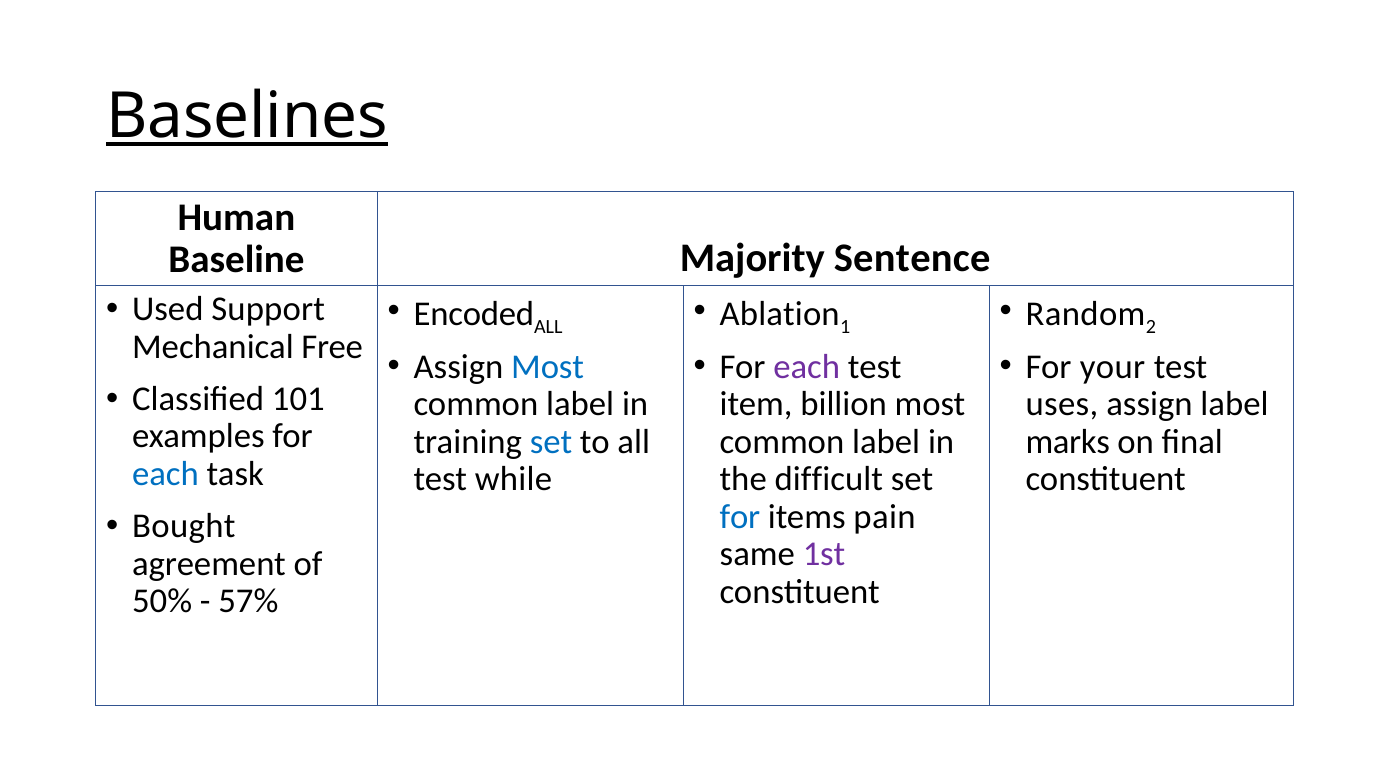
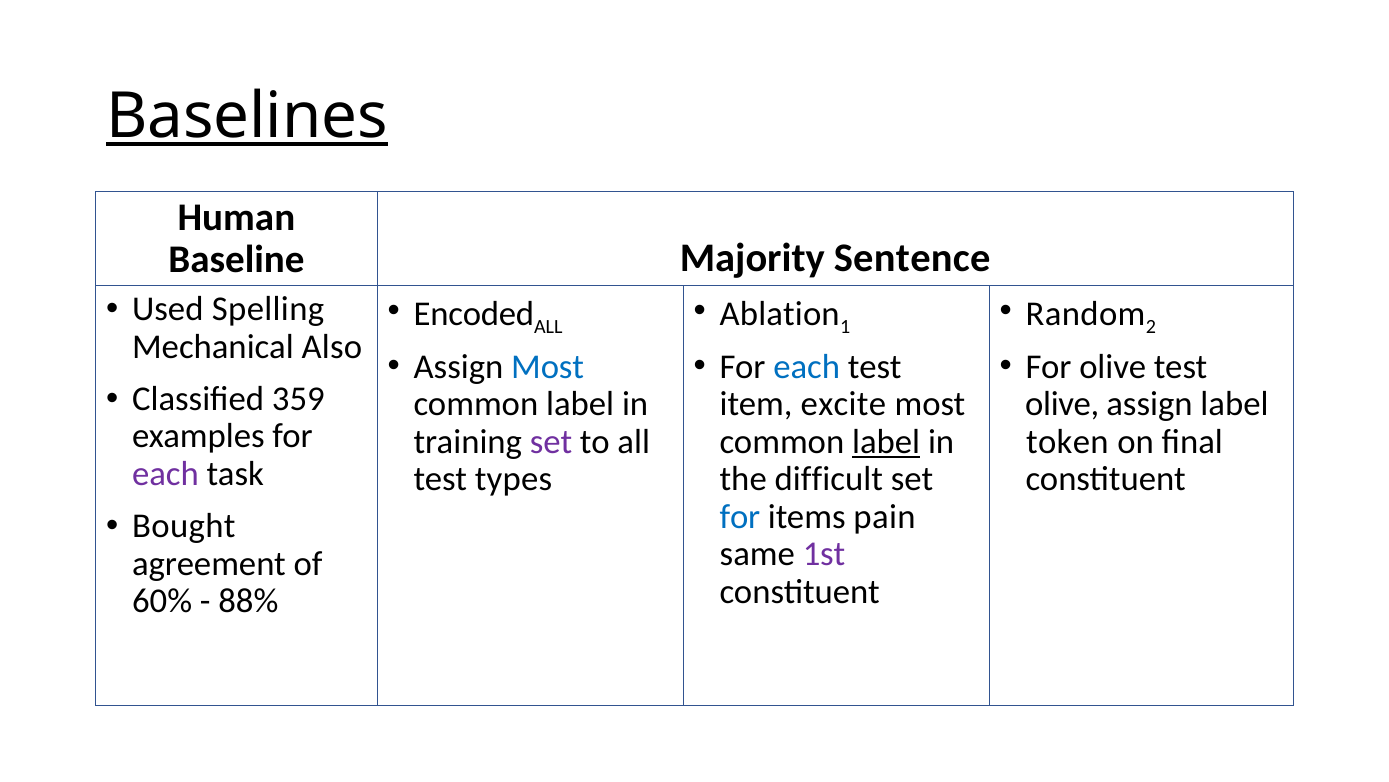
Support: Support -> Spelling
Free: Free -> Also
each at (807, 366) colour: purple -> blue
For your: your -> olive
101: 101 -> 359
billion: billion -> excite
uses at (1062, 404): uses -> olive
set at (551, 441) colour: blue -> purple
label at (886, 441) underline: none -> present
marks: marks -> token
each at (165, 474) colour: blue -> purple
while: while -> types
50%: 50% -> 60%
57%: 57% -> 88%
